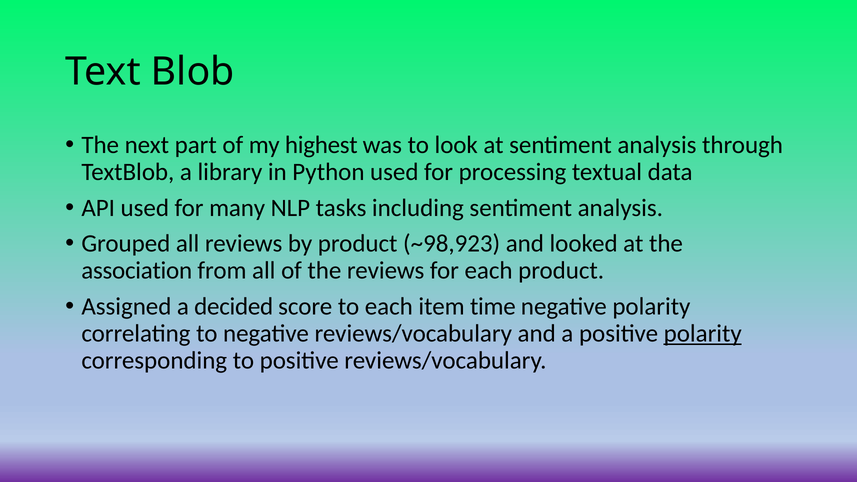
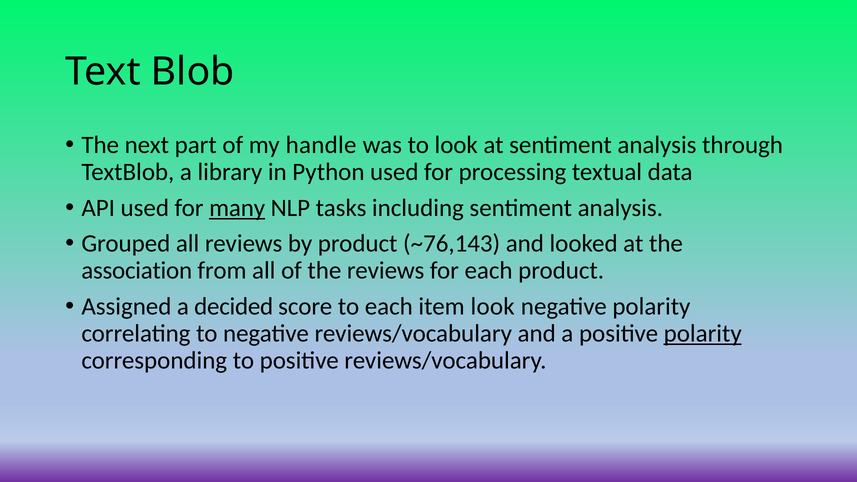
highest: highest -> handle
many underline: none -> present
~98,923: ~98,923 -> ~76,143
item time: time -> look
